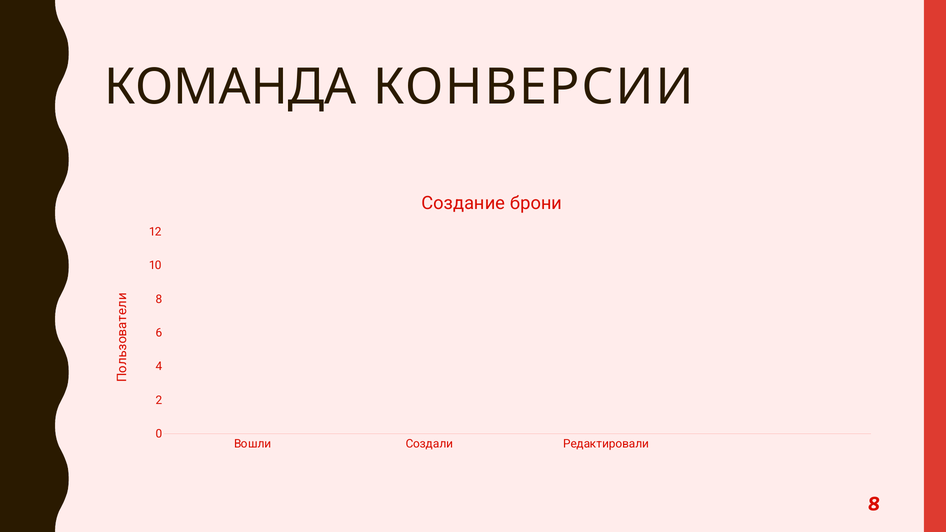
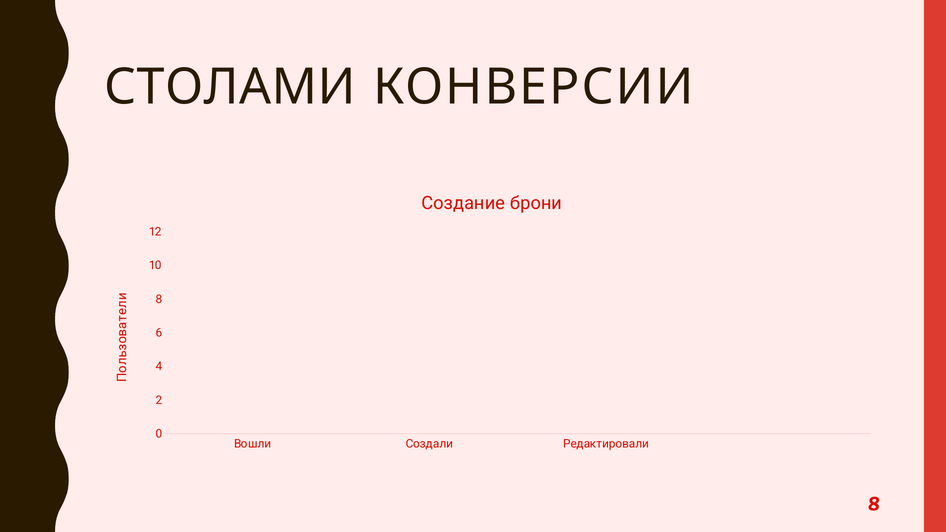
КОМАНДА: КОМАНДА -> СТОЛАМИ
